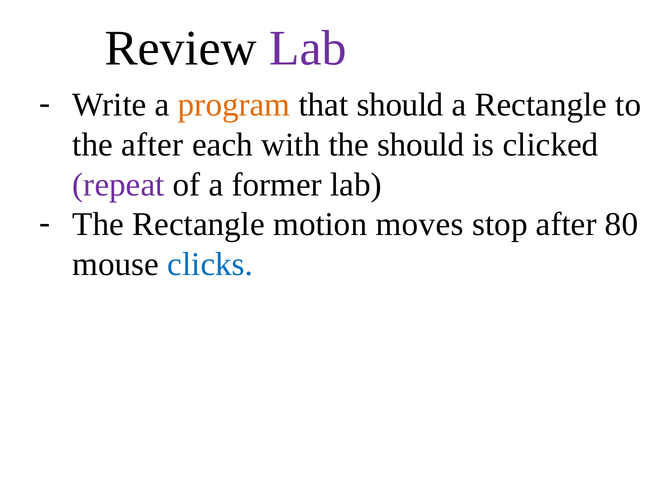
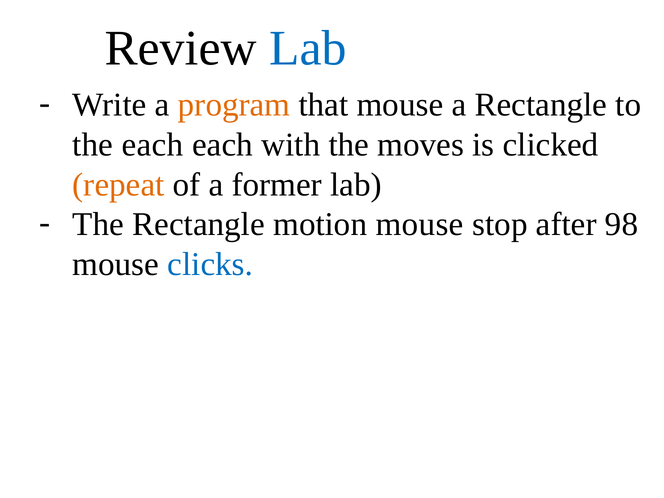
Lab at (308, 48) colour: purple -> blue
that should: should -> mouse
the after: after -> each
the should: should -> moves
repeat colour: purple -> orange
motion moves: moves -> mouse
80: 80 -> 98
